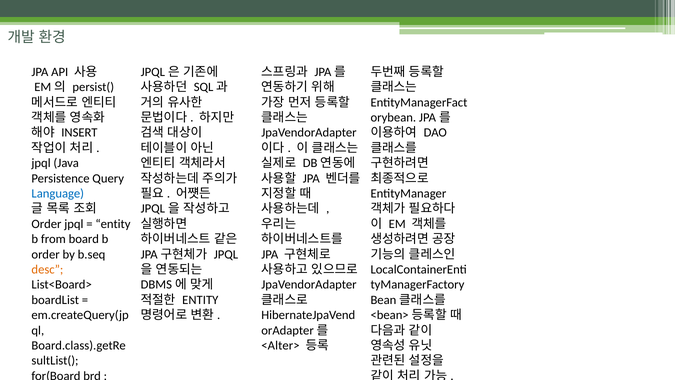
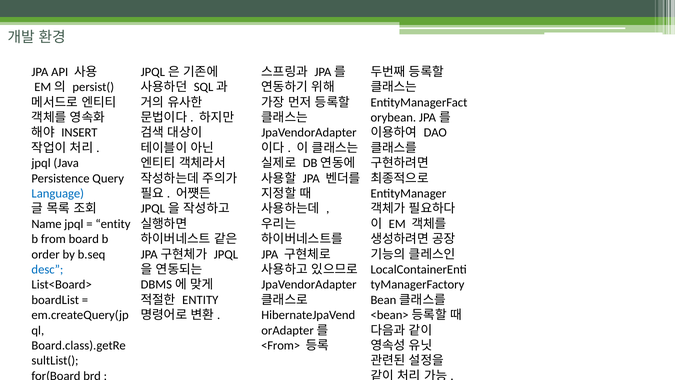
Order at (46, 224): Order -> Name
desc colour: orange -> blue
<Alter>: <Alter> -> <From>
